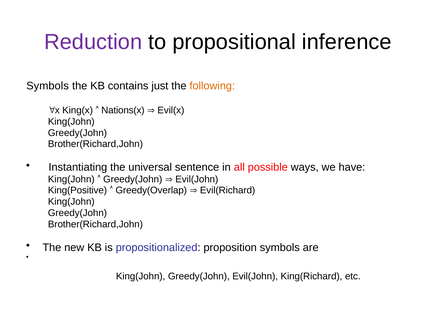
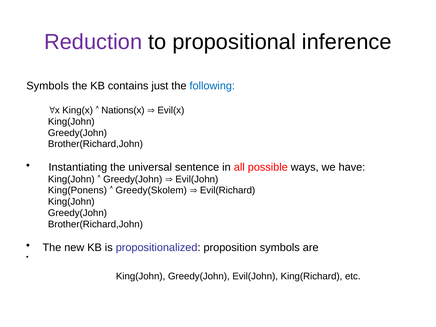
following colour: orange -> blue
King(Positive: King(Positive -> King(Ponens
Greedy(Overlap: Greedy(Overlap -> Greedy(Skolem
